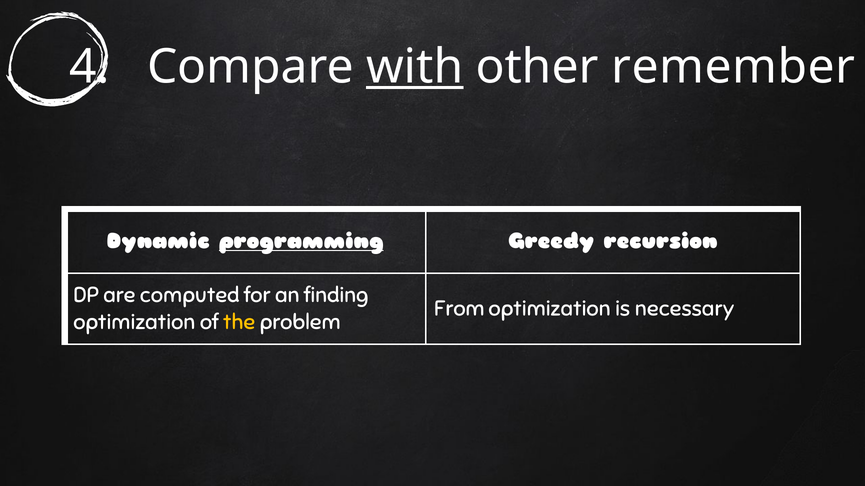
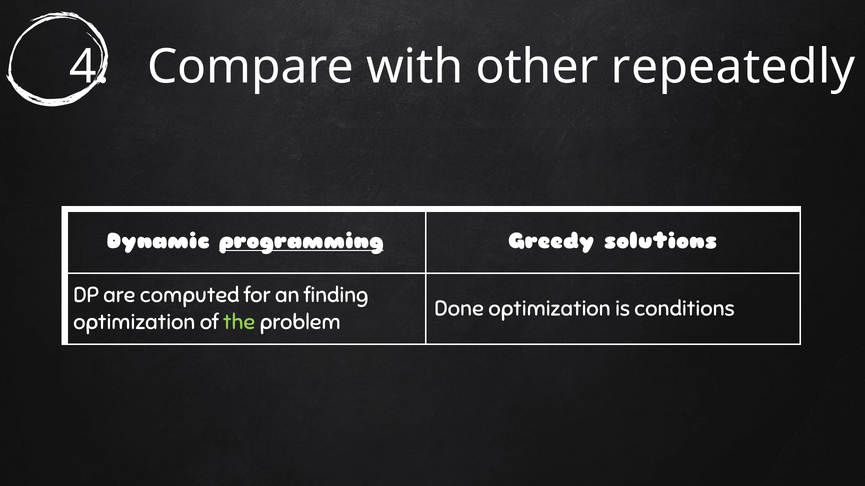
with underline: present -> none
remember: remember -> repeatedly
recursion: recursion -> solutions
From: From -> Done
necessary: necessary -> conditions
the colour: yellow -> light green
